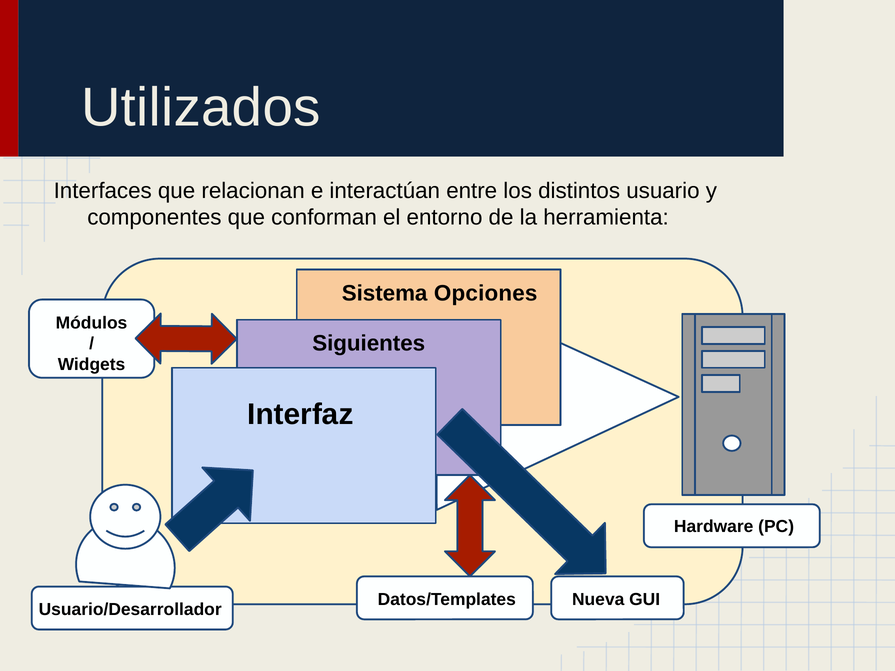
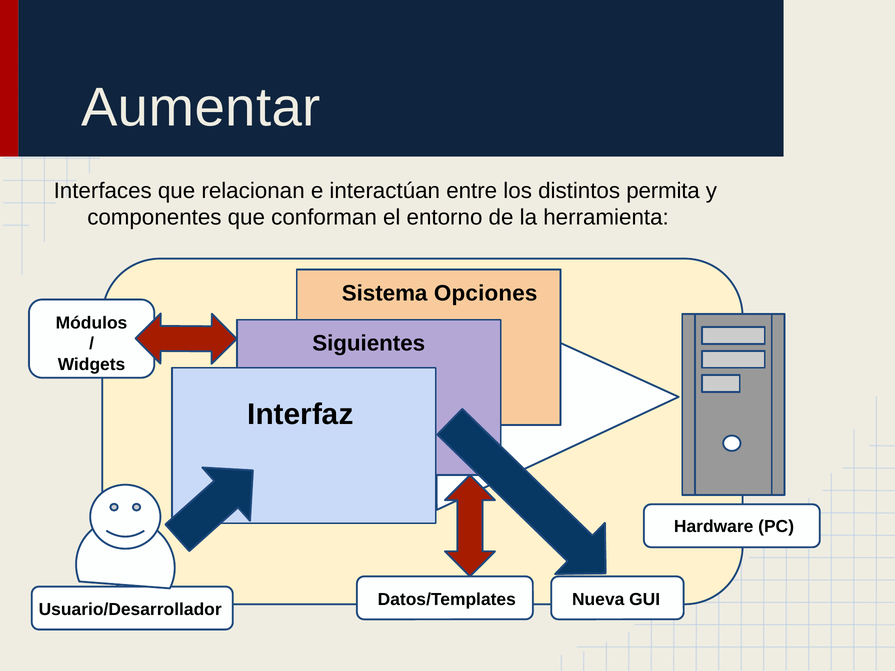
Utilizados: Utilizados -> Aumentar
usuario: usuario -> permita
